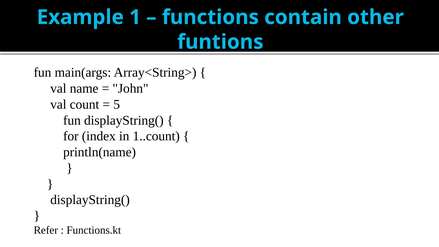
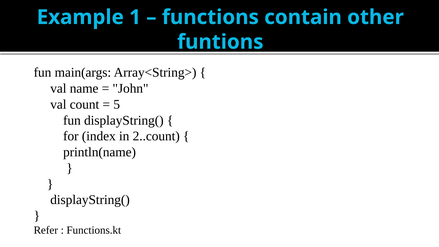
1..count: 1..count -> 2..count
